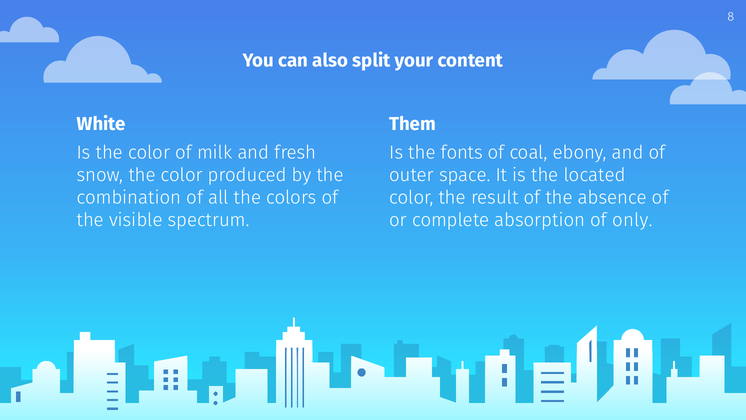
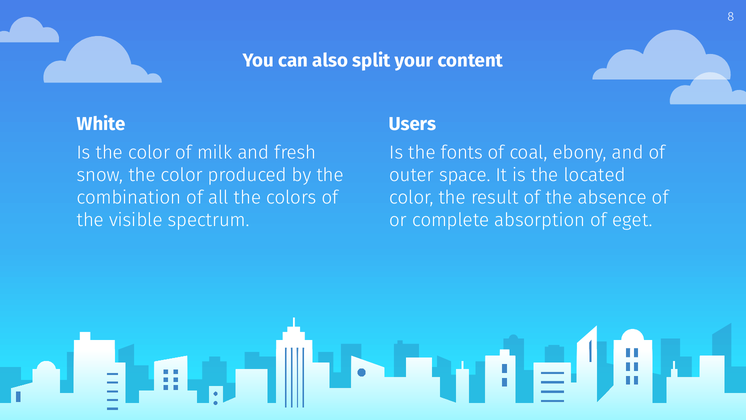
Them: Them -> Users
only: only -> eget
